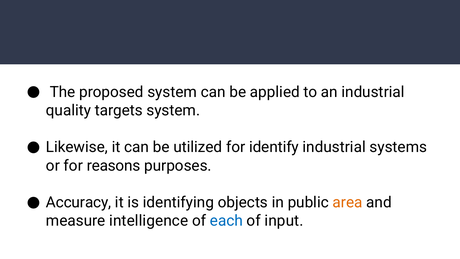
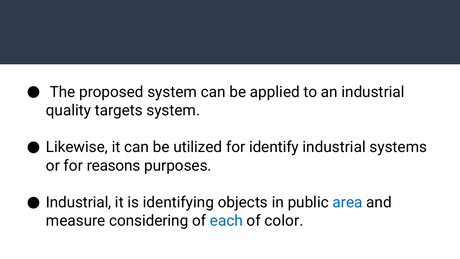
Accuracy at (79, 202): Accuracy -> Industrial
area colour: orange -> blue
intelligence: intelligence -> considering
input: input -> color
